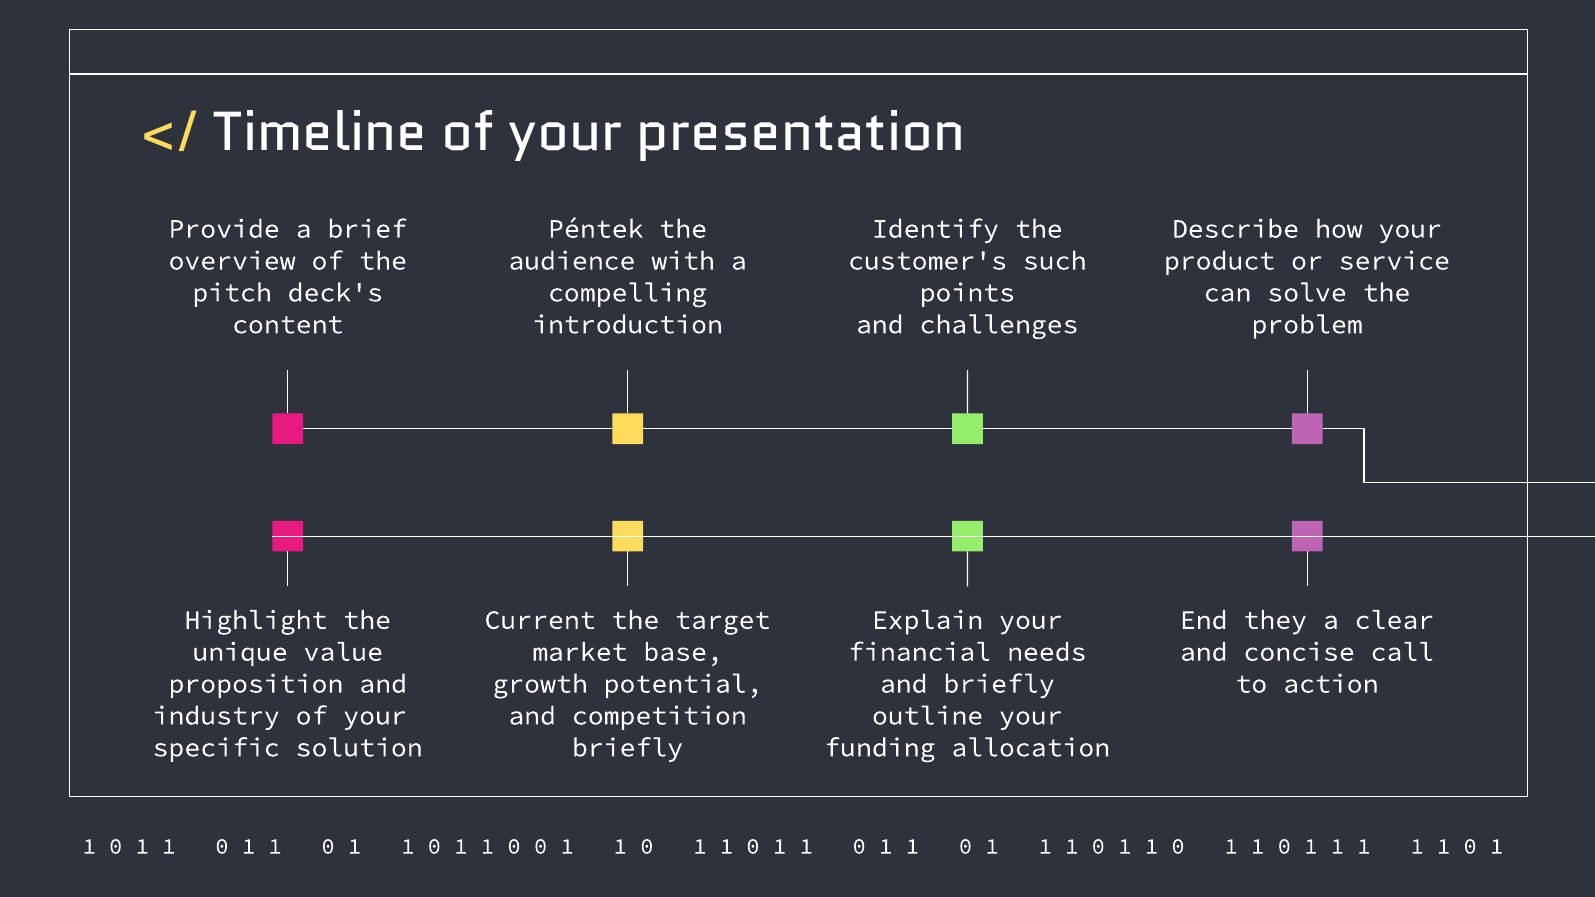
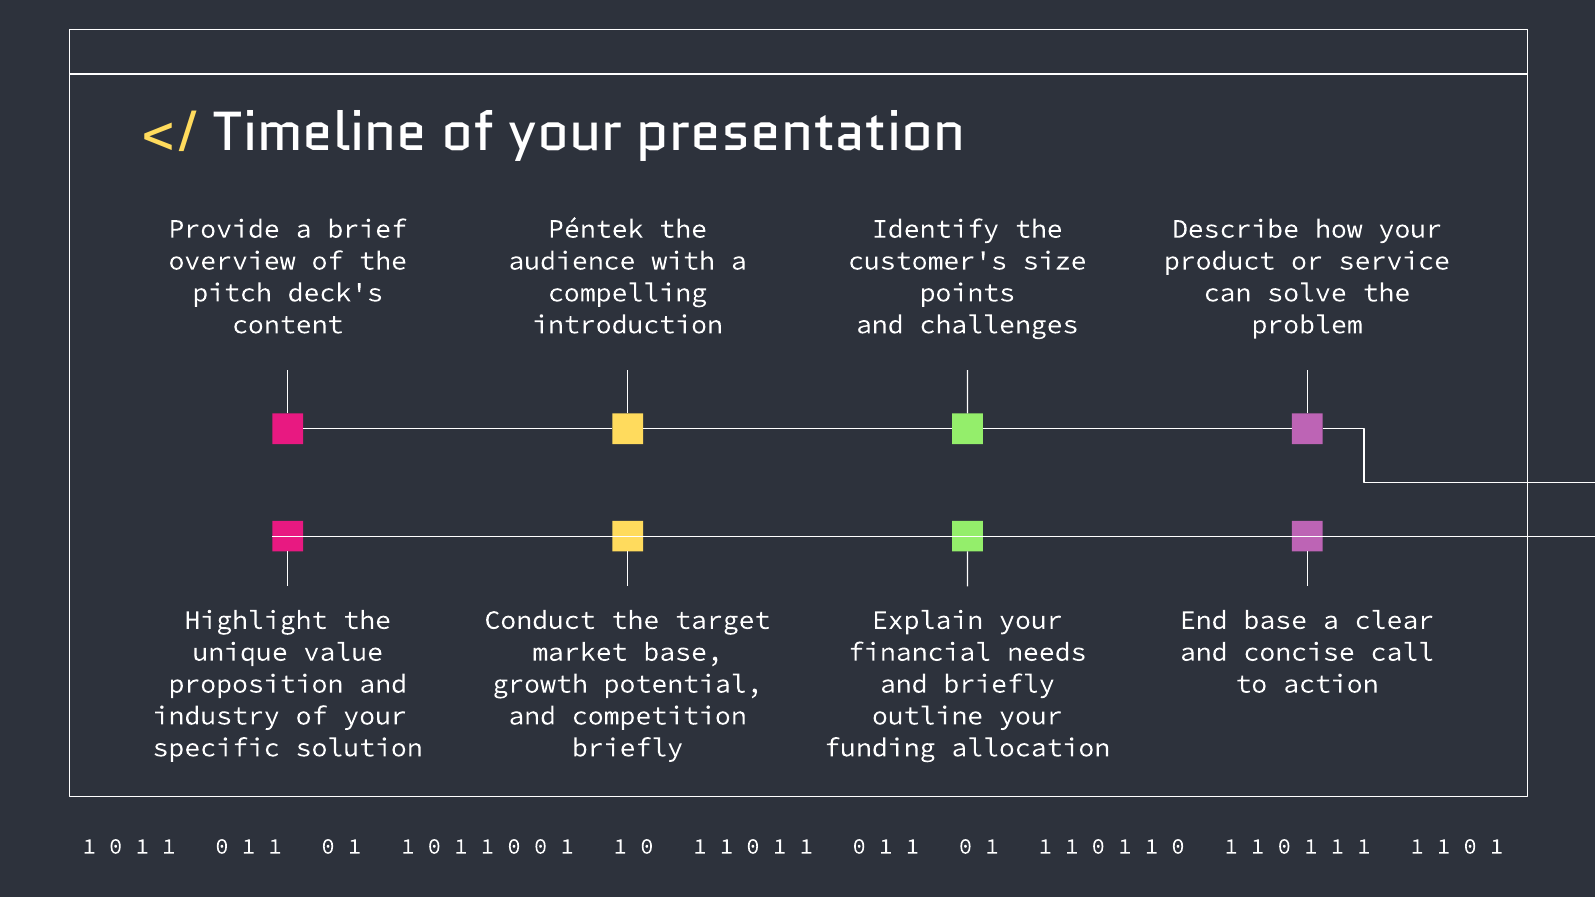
such: such -> size
Current: Current -> Conduct
End they: they -> base
